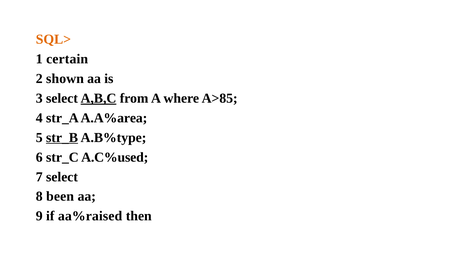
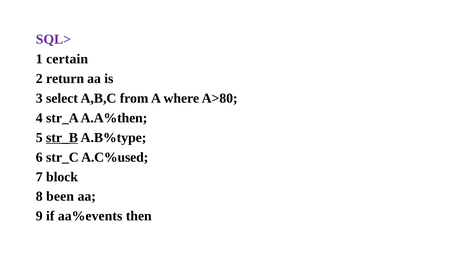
SQL> colour: orange -> purple
shown: shown -> return
A,B,C underline: present -> none
A>85: A>85 -> A>80
A.A%area: A.A%area -> A.A%then
7 select: select -> block
aa%raised: aa%raised -> aa%events
